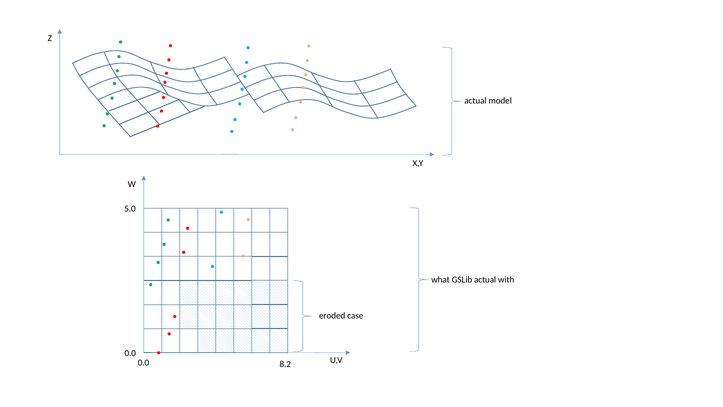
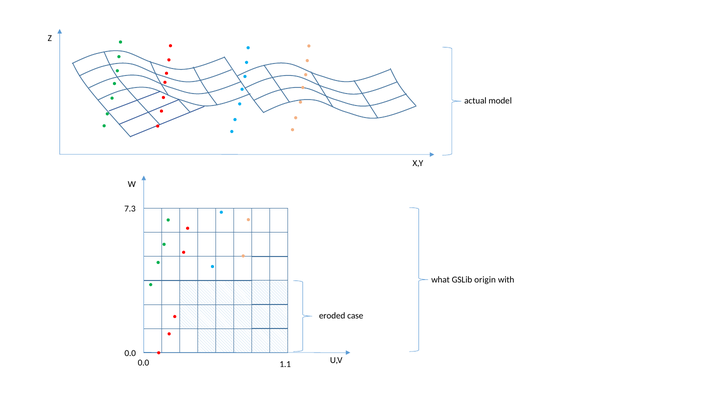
5.0: 5.0 -> 7.3
GSLib actual: actual -> origin
8.2: 8.2 -> 1.1
